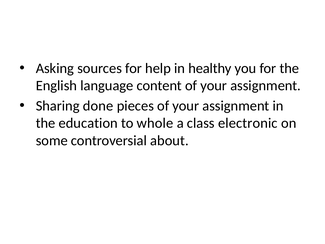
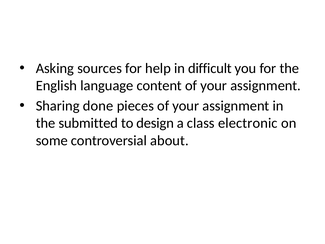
healthy: healthy -> difficult
education: education -> submitted
whole: whole -> design
